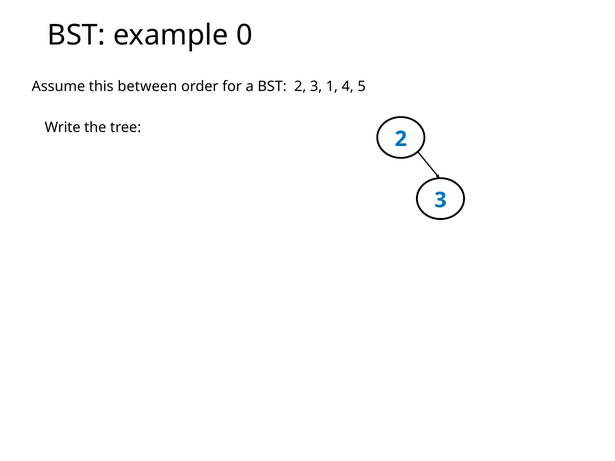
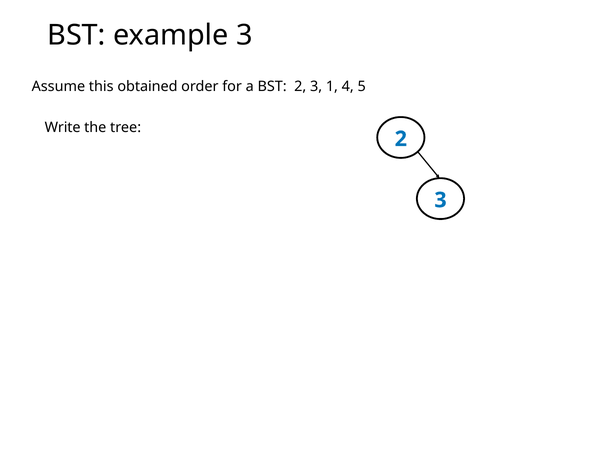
example 0: 0 -> 3
between: between -> obtained
